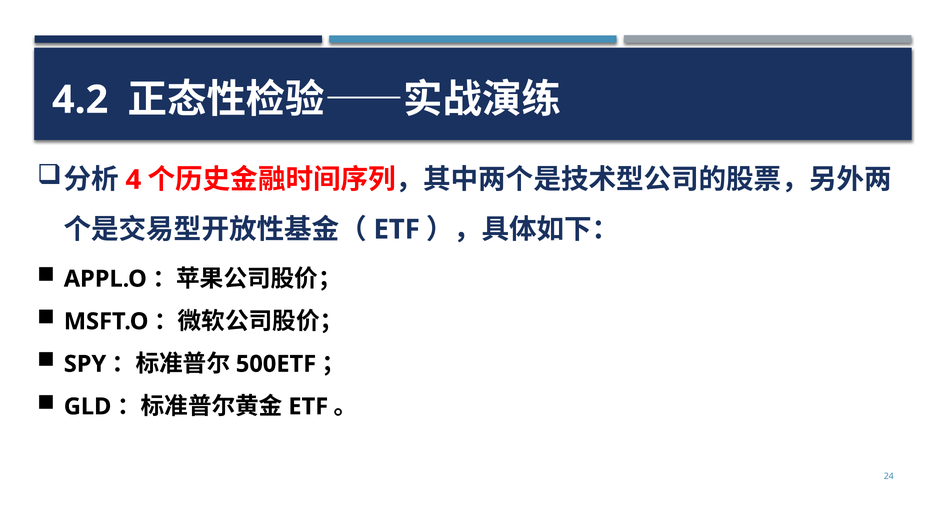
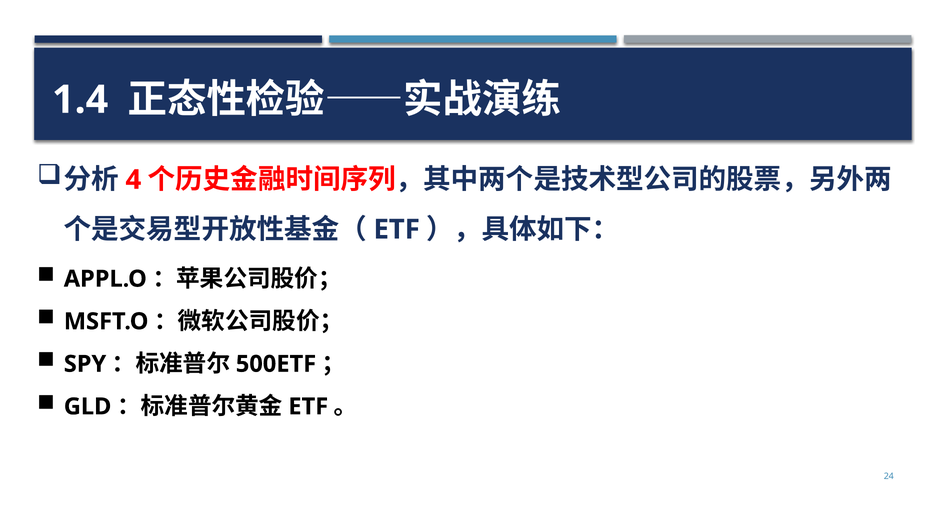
4.2: 4.2 -> 1.4
